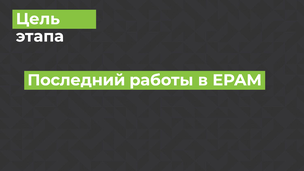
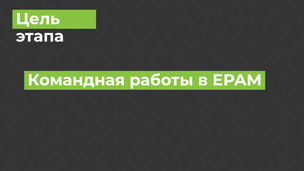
Последний: Последний -> Командная
